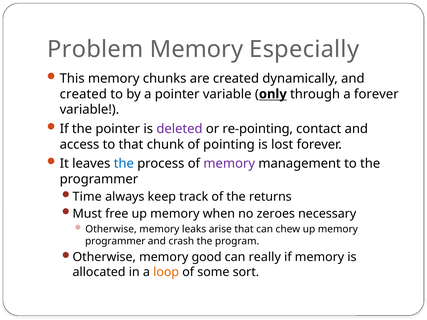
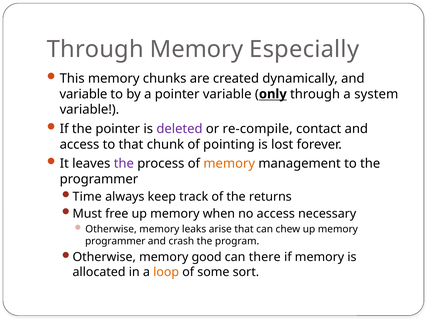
Problem at (95, 49): Problem -> Through
created at (83, 94): created -> variable
a forever: forever -> system
re-pointing: re-pointing -> re-compile
the at (124, 164) colour: blue -> purple
memory at (229, 164) colour: purple -> orange
no zeroes: zeroes -> access
really: really -> there
